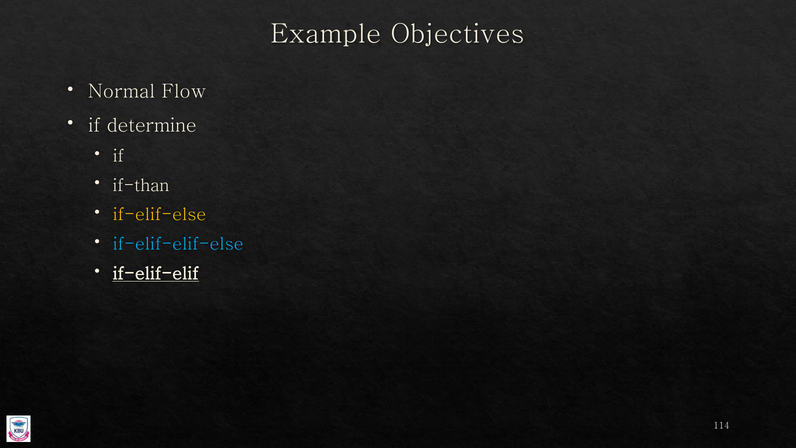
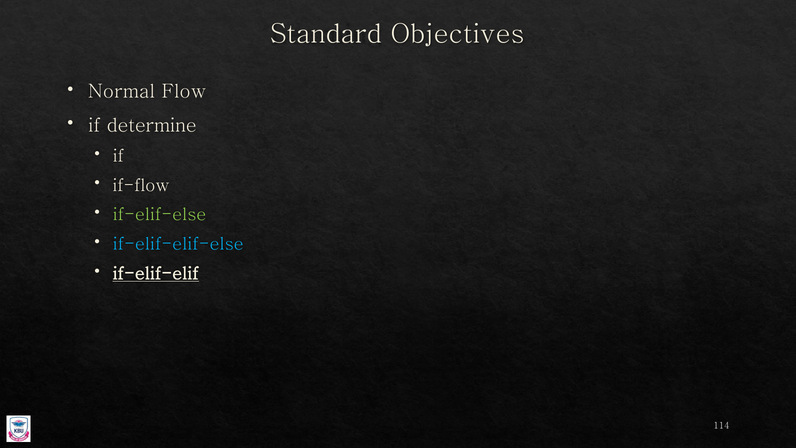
Example: Example -> Standard
if-than: if-than -> if-flow
if-elif-else colour: yellow -> light green
